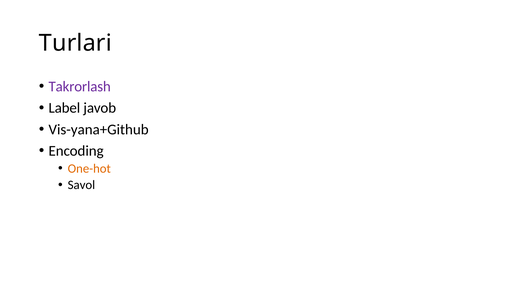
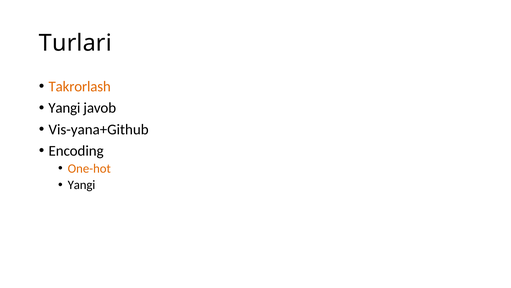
Takrorlash colour: purple -> orange
Label at (64, 108): Label -> Yangi
Savol at (81, 185): Savol -> Yangi
